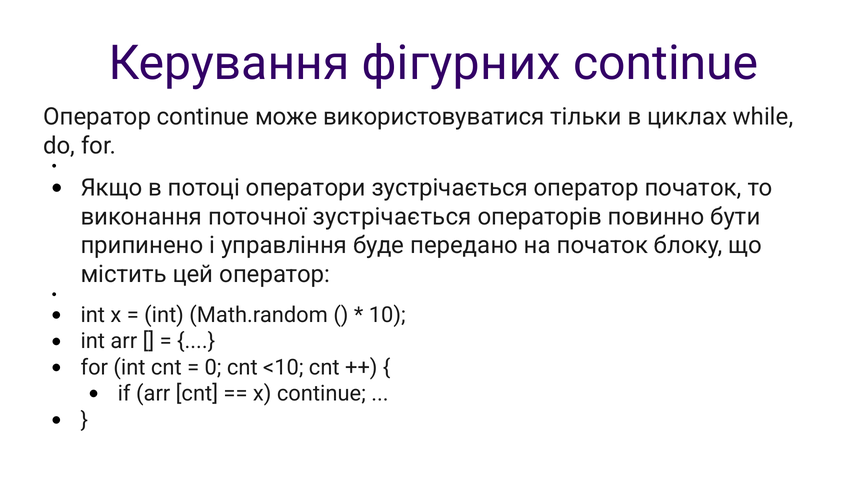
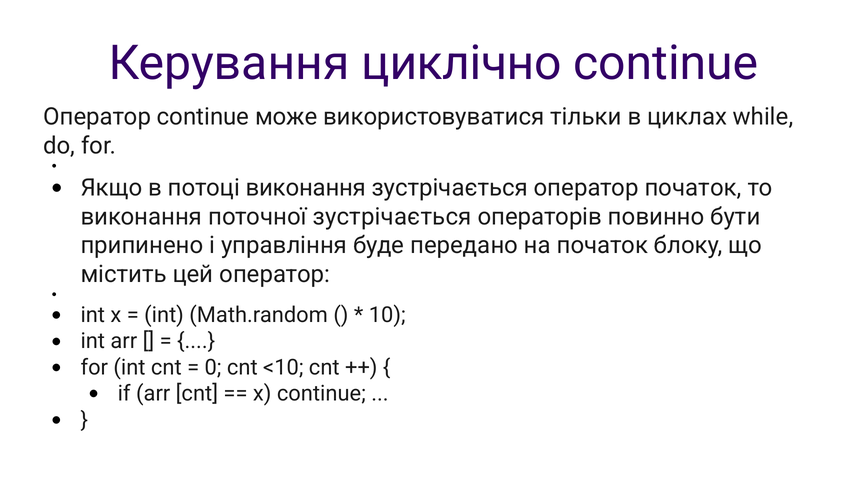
фігурних: фігурних -> циклічно
потоці оператори: оператори -> виконання
